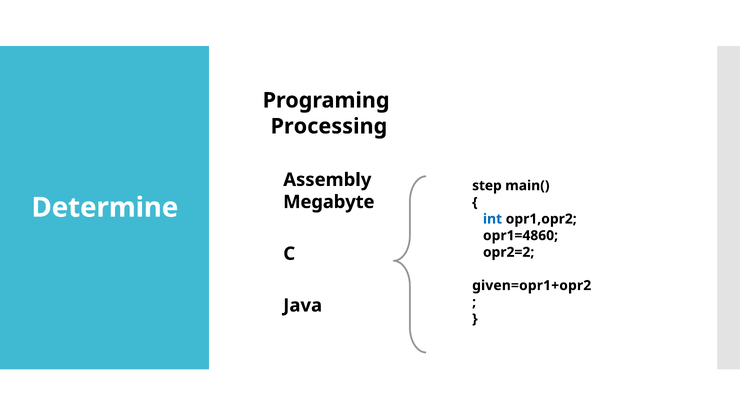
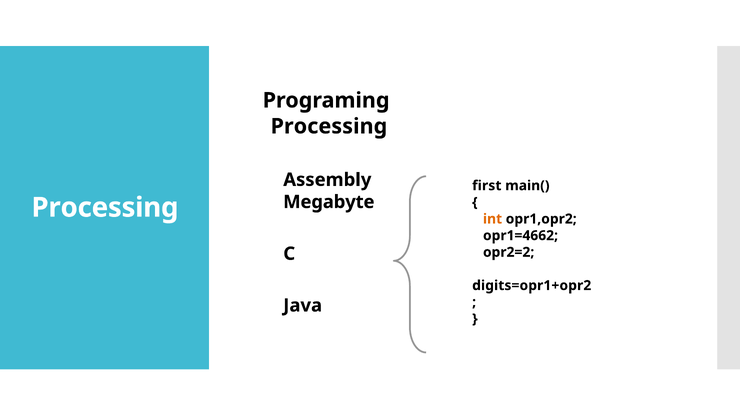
step: step -> first
Determine at (105, 208): Determine -> Processing
int colour: blue -> orange
opr1=4860: opr1=4860 -> opr1=4662
given=opr1+opr2: given=opr1+opr2 -> digits=opr1+opr2
